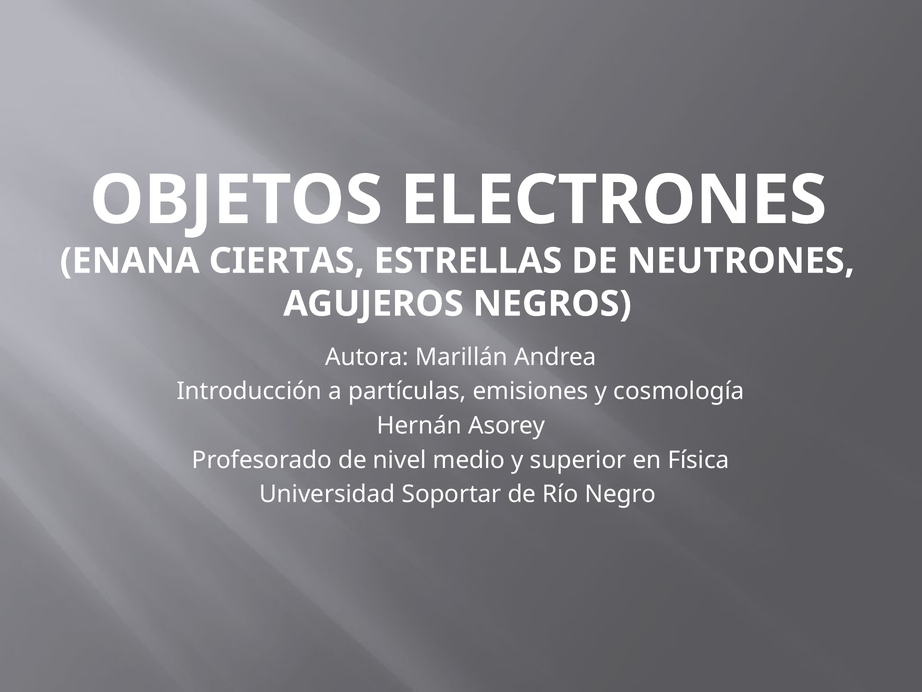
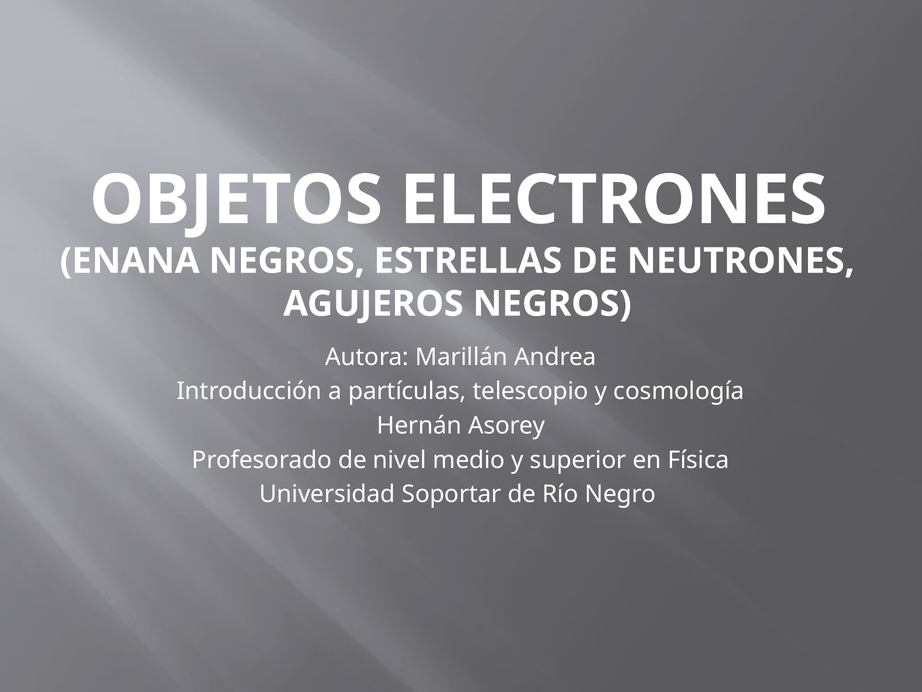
ENANA CIERTAS: CIERTAS -> NEGROS
emisiones: emisiones -> telescopio
